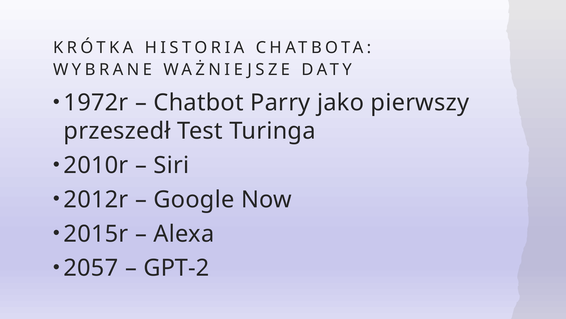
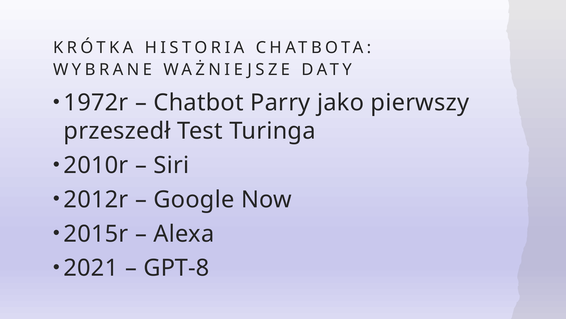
2057: 2057 -> 2021
GPT-2: GPT-2 -> GPT-8
